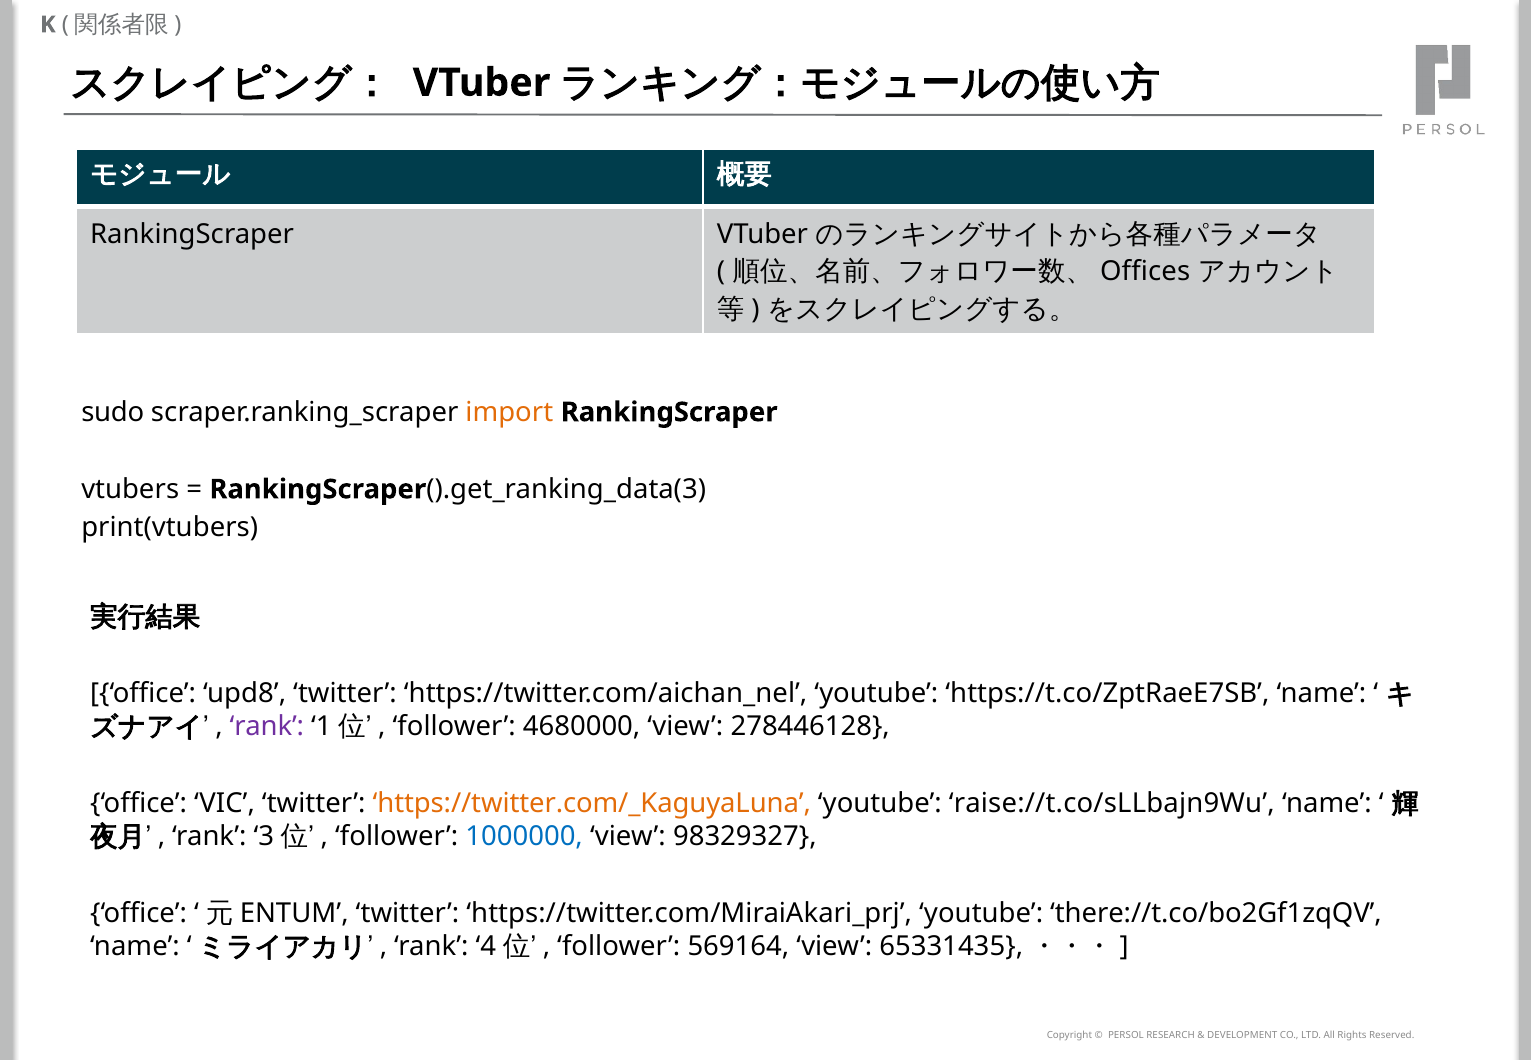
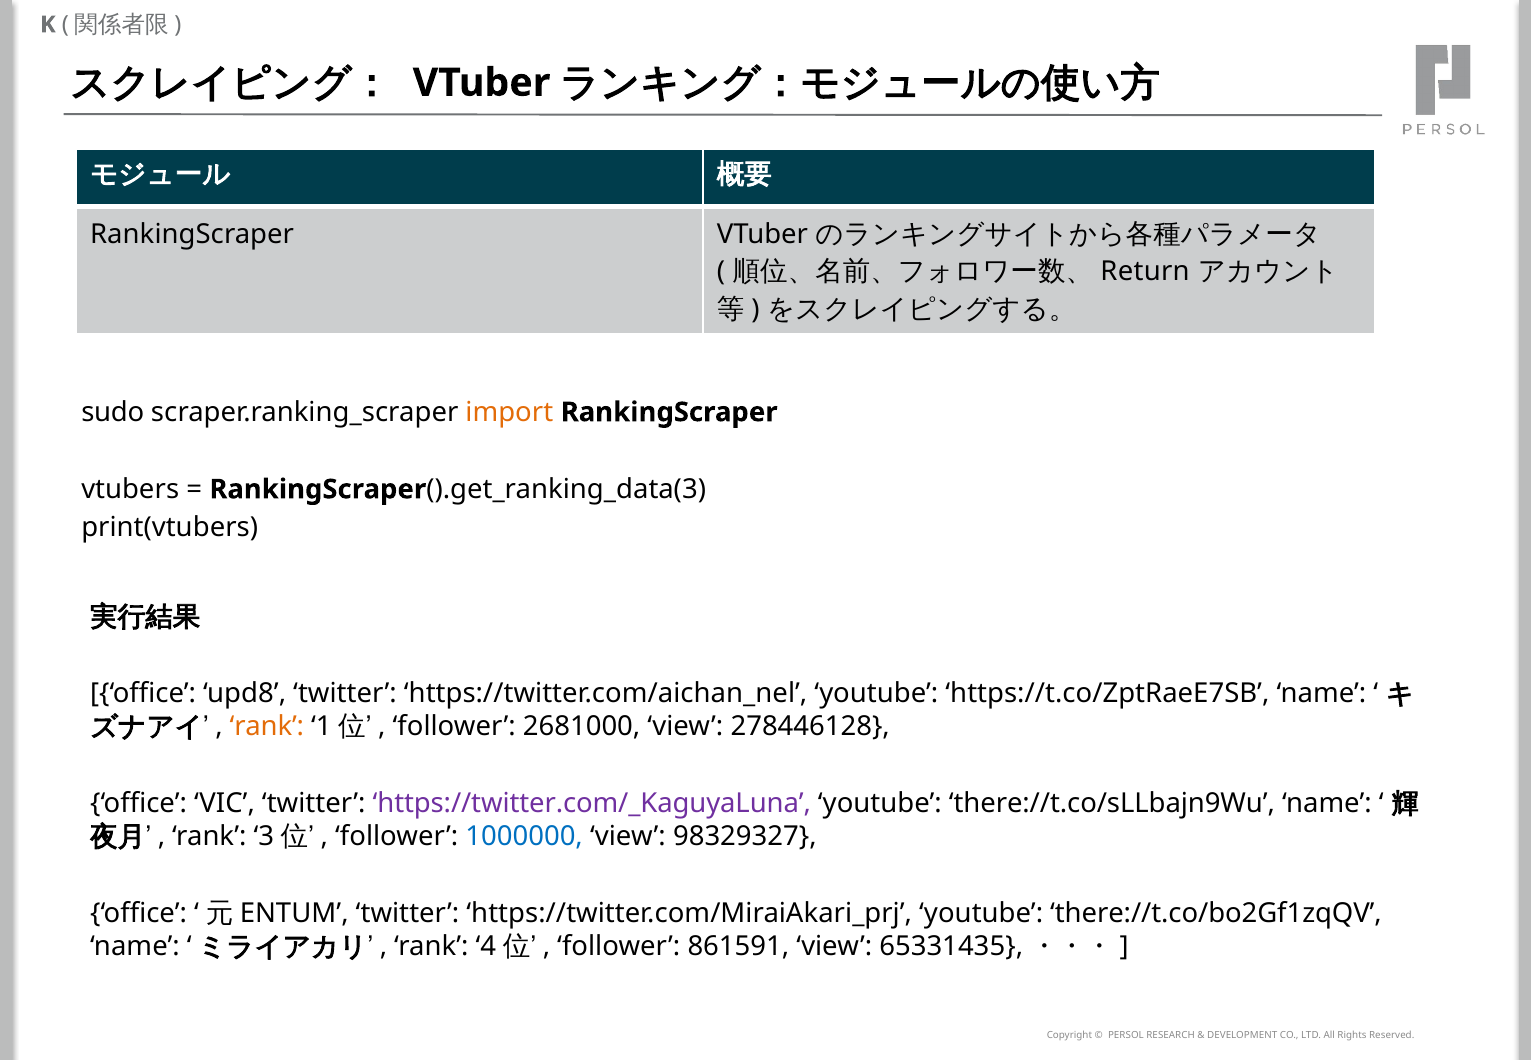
Offices: Offices -> Return
rank at (267, 727) colour: purple -> orange
4680000: 4680000 -> 2681000
https://twitter.com/_KaguyaLuna colour: orange -> purple
raise://t.co/sLLbajn9Wu: raise://t.co/sLLbajn9Wu -> there://t.co/sLLbajn9Wu
569164: 569164 -> 861591
